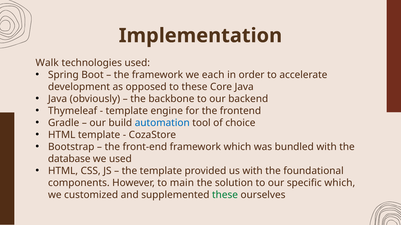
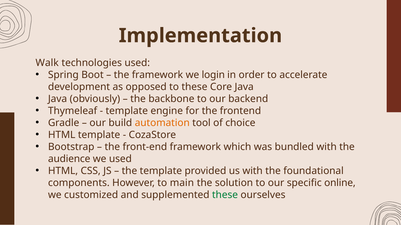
each: each -> login
automation colour: blue -> orange
database: database -> audience
specific which: which -> online
